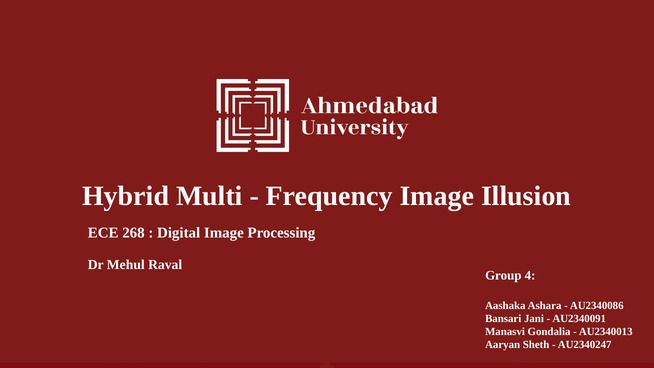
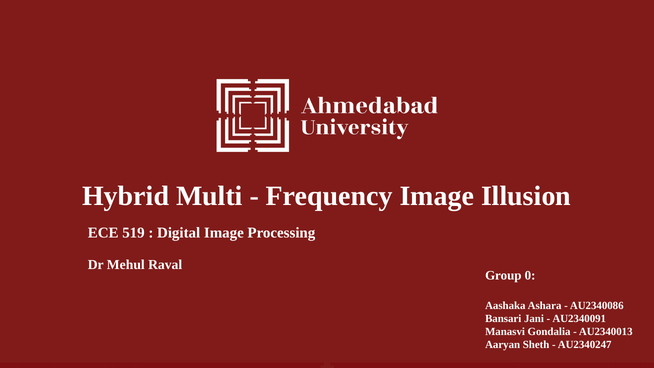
268: 268 -> 519
4: 4 -> 0
